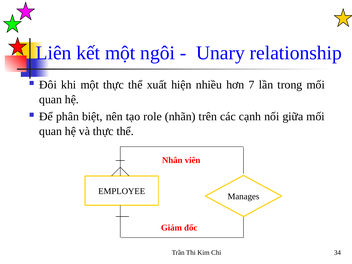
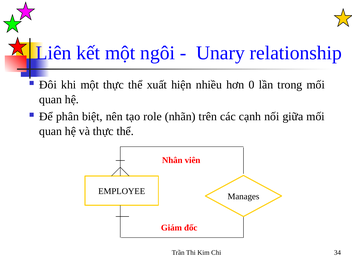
7: 7 -> 0
